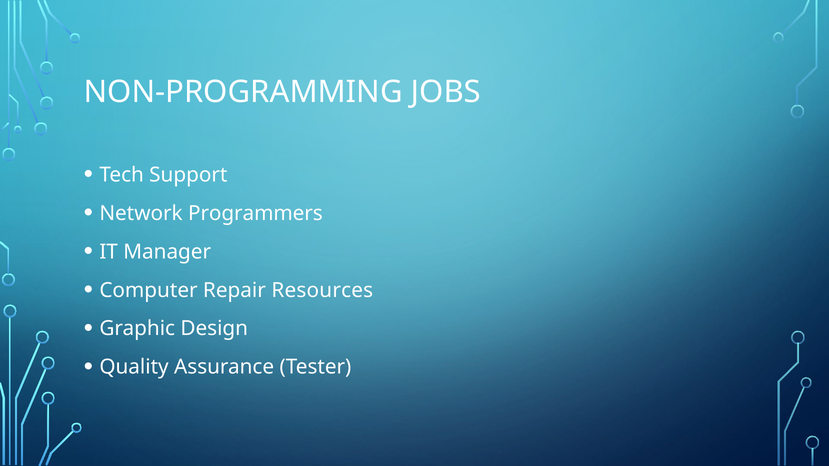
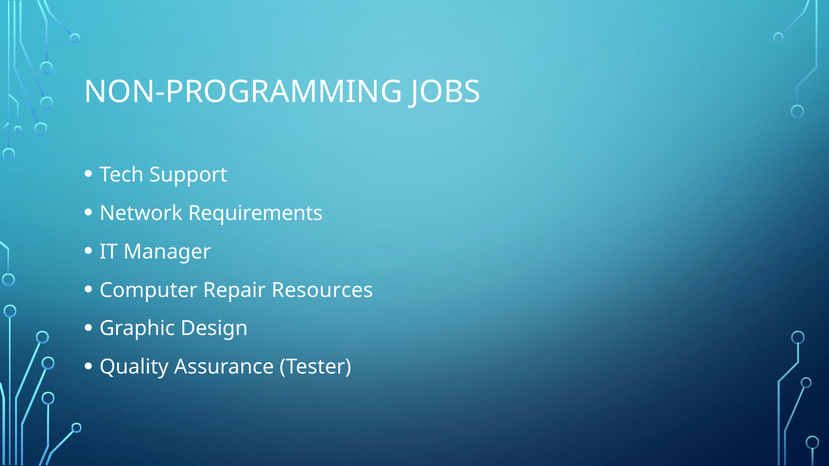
Programmers: Programmers -> Requirements
